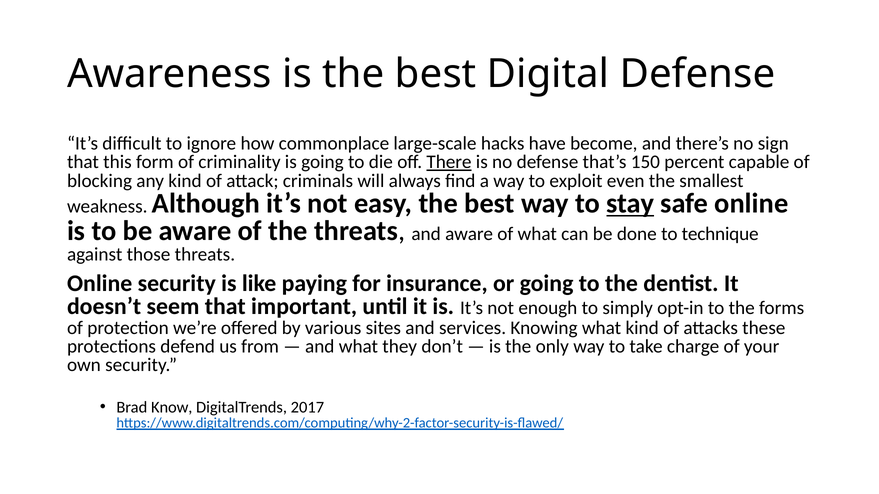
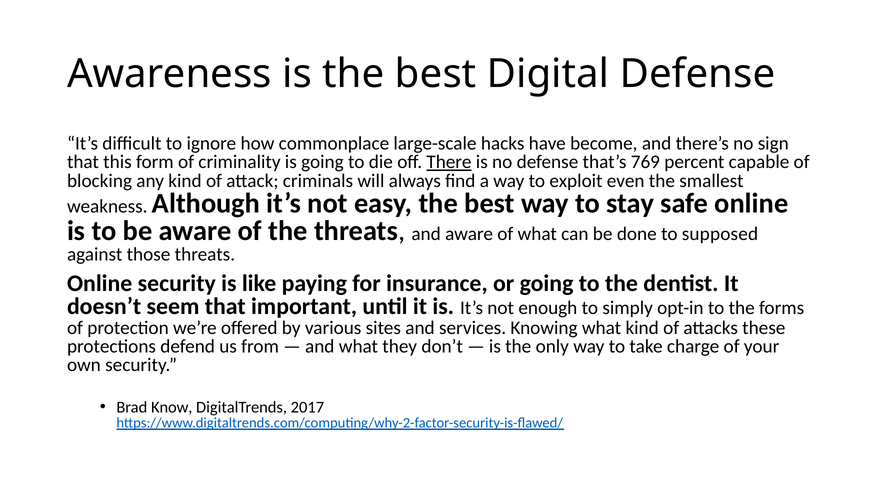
150: 150 -> 769
stay underline: present -> none
technique: technique -> supposed
